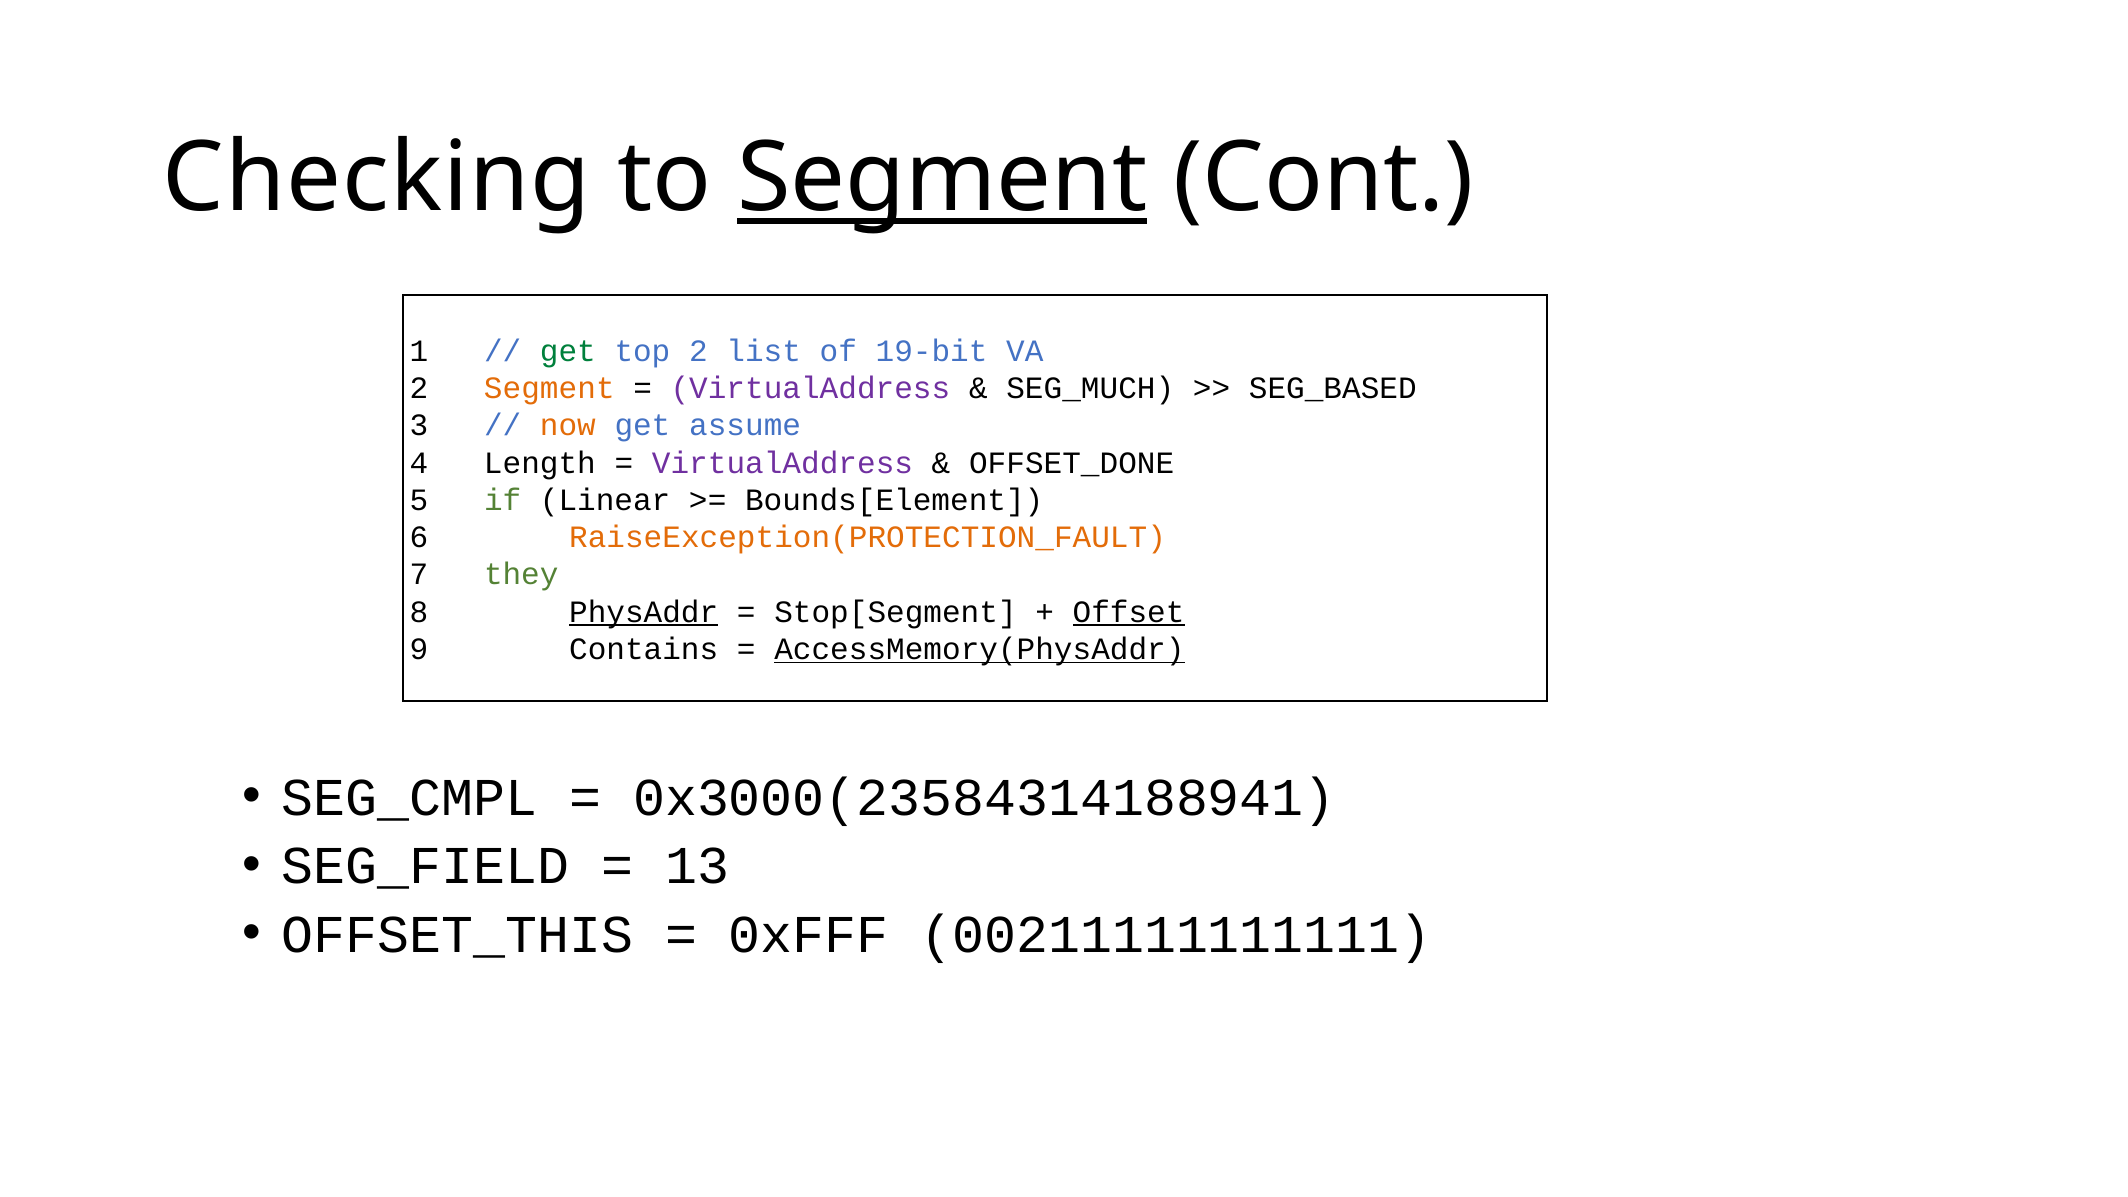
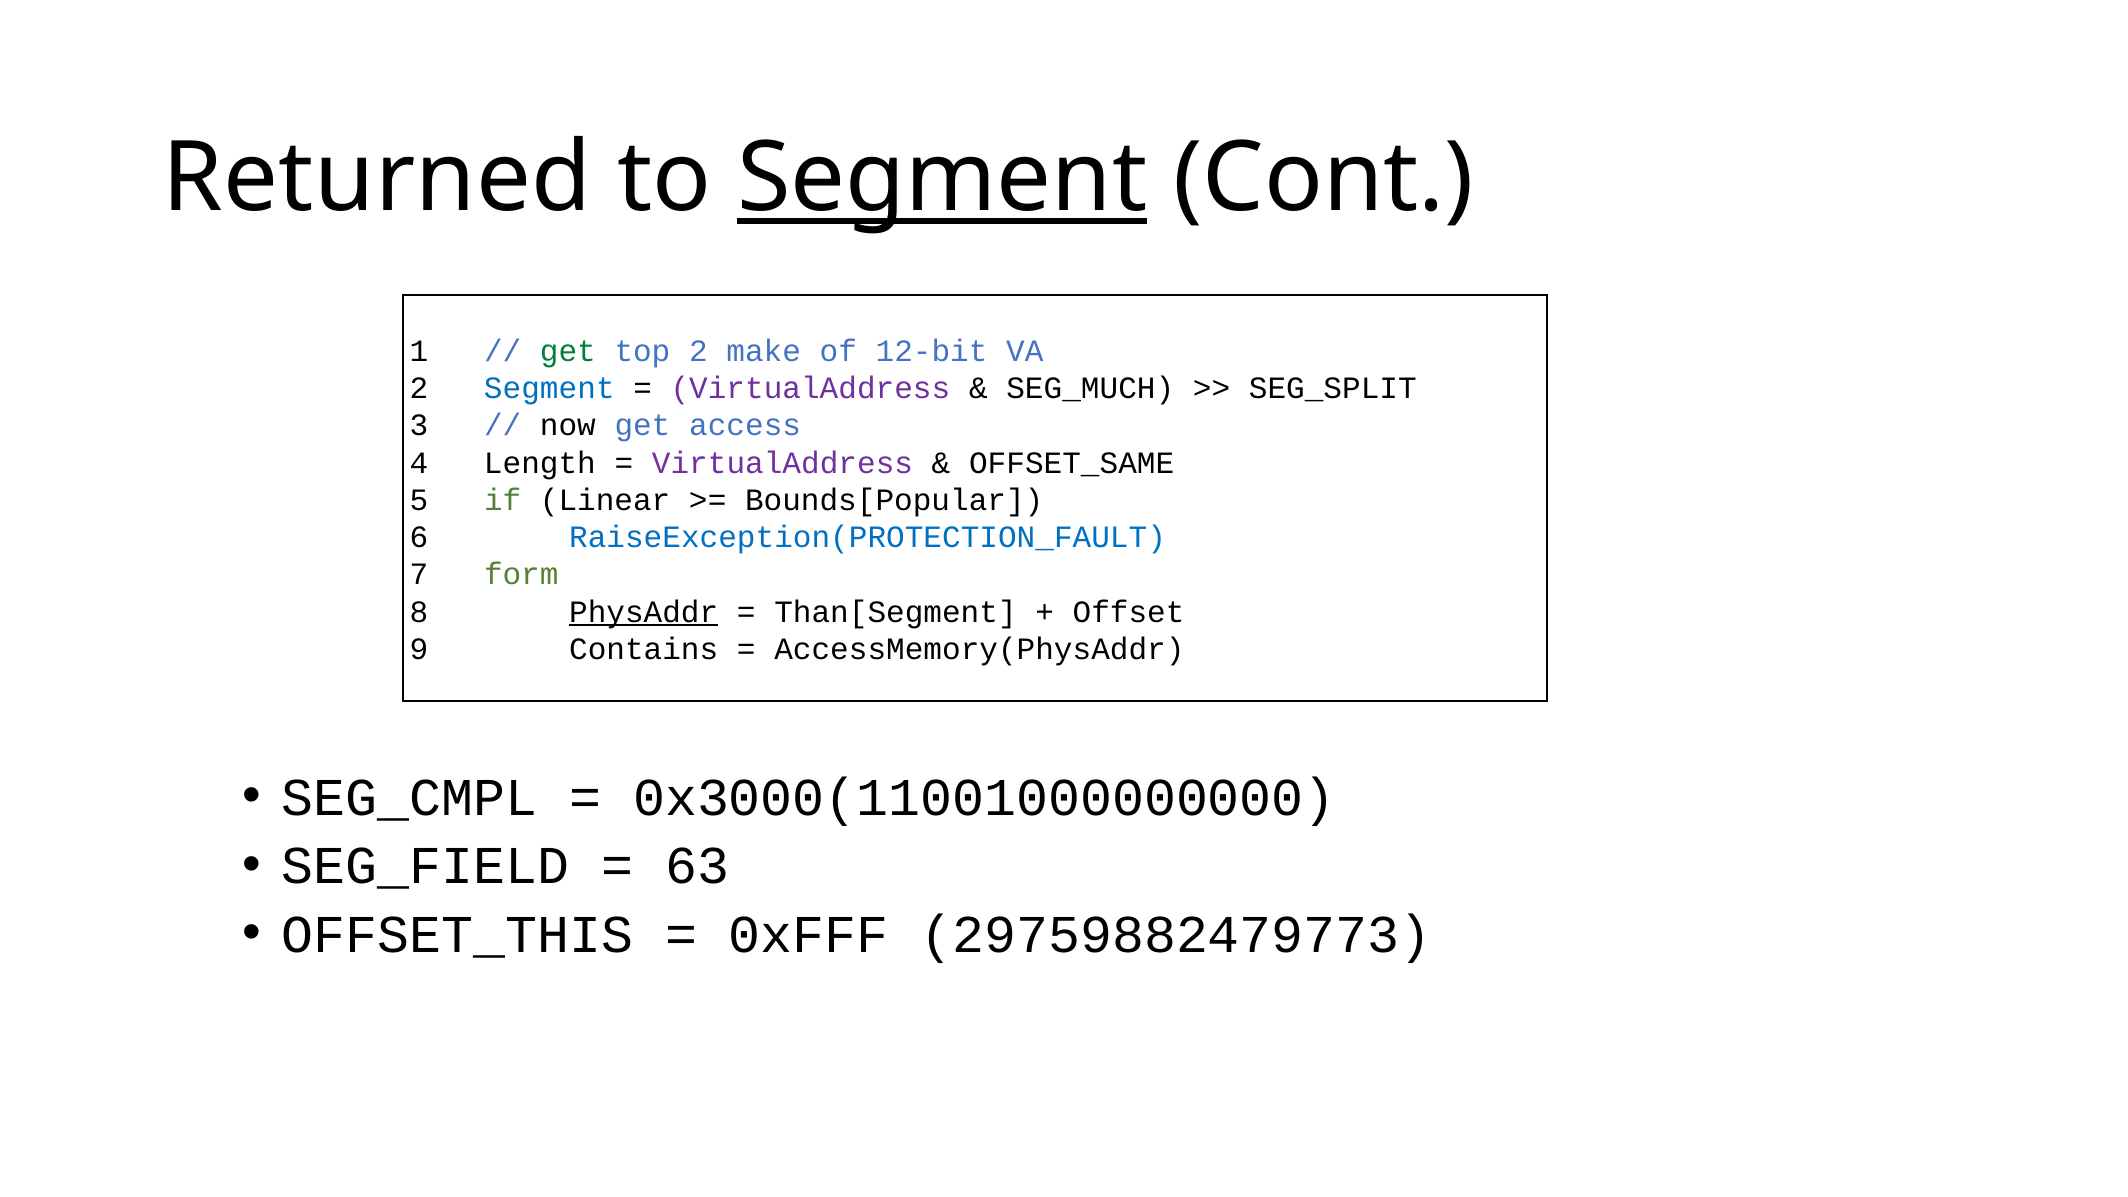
Checking: Checking -> Returned
list: list -> make
19-bit: 19-bit -> 12-bit
Segment at (549, 388) colour: orange -> blue
SEG_BASED: SEG_BASED -> SEG_SPLIT
now colour: orange -> black
assume: assume -> access
OFFSET_DONE: OFFSET_DONE -> OFFSET_SAME
Bounds[Element: Bounds[Element -> Bounds[Popular
RaiseException(PROTECTION_FAULT colour: orange -> blue
they: they -> form
Stop[Segment: Stop[Segment -> Than[Segment
Offset at (1129, 612) underline: present -> none
AccessMemory(PhysAddr underline: present -> none
0x3000(23584314188941: 0x3000(23584314188941 -> 0x3000(11001000000000
13: 13 -> 63
00211111111111: 00211111111111 -> 29759882479773
